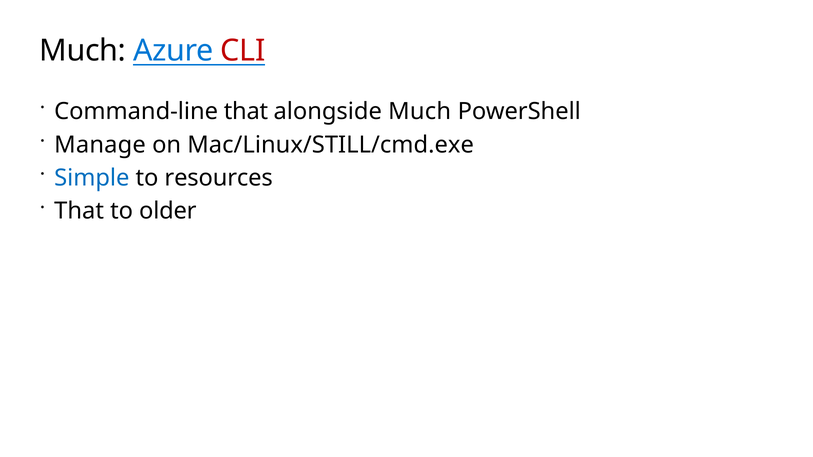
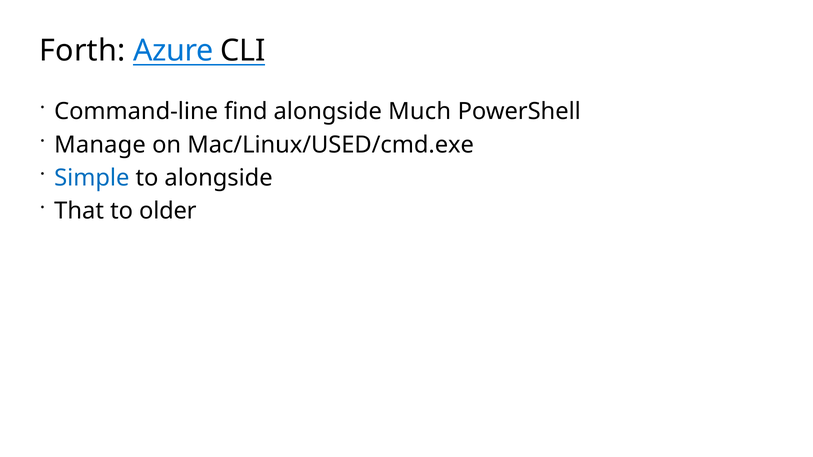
Much at (83, 51): Much -> Forth
CLI colour: red -> black
Command-line that: that -> find
Mac/Linux/STILL/cmd.exe: Mac/Linux/STILL/cmd.exe -> Mac/Linux/USED/cmd.exe
to resources: resources -> alongside
